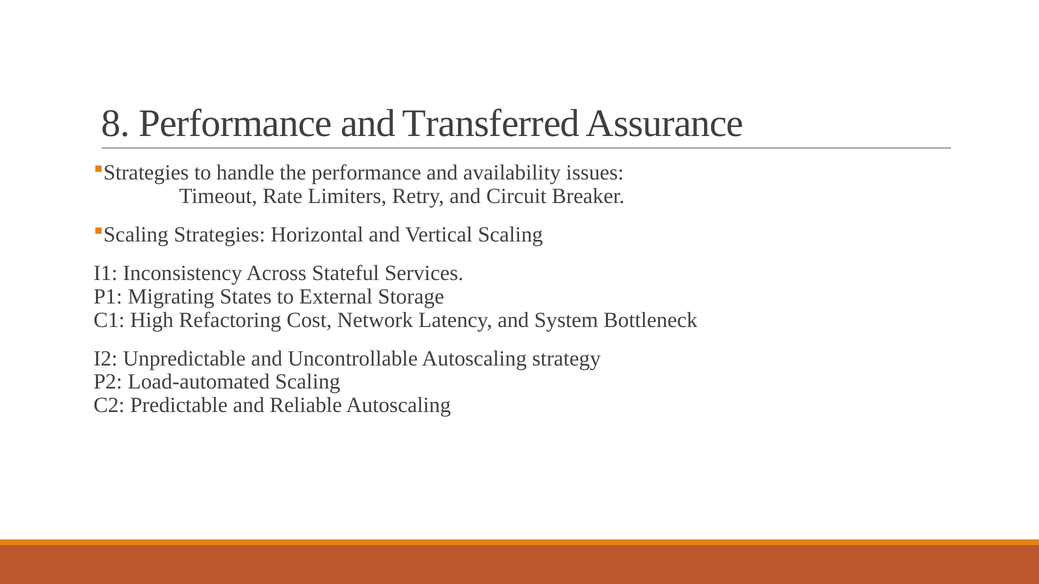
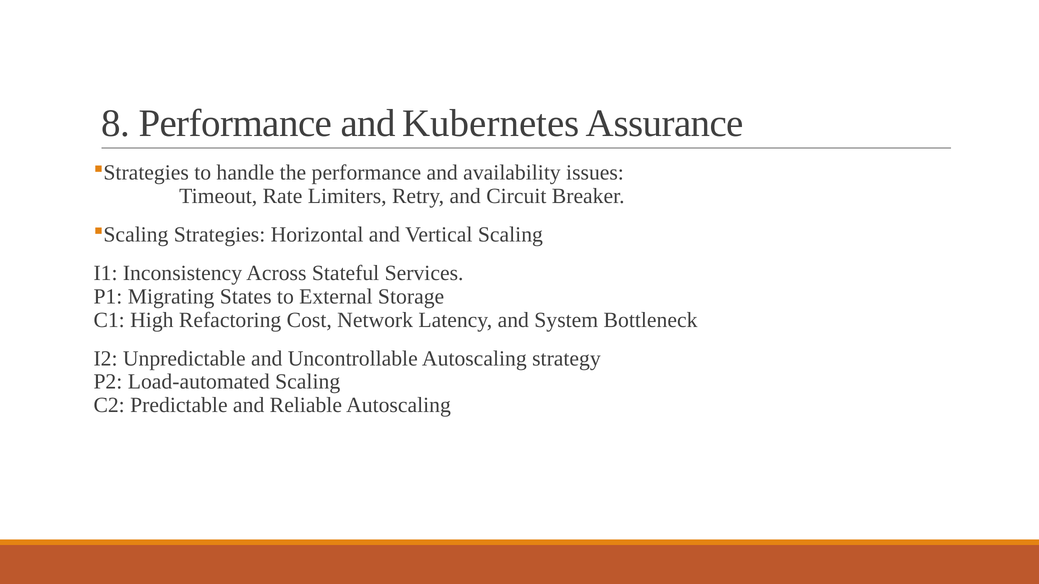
Transferred: Transferred -> Kubernetes
